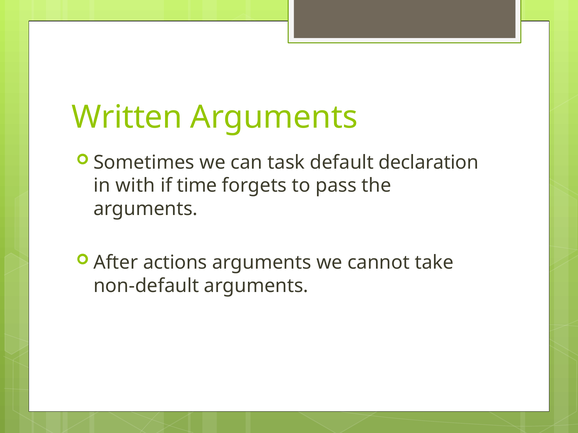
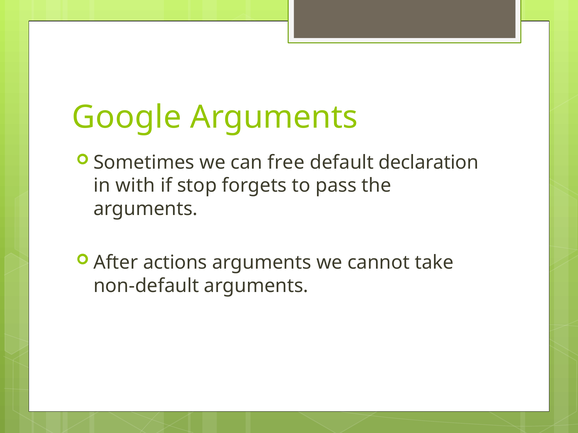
Written: Written -> Google
task: task -> free
time: time -> stop
